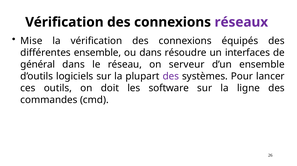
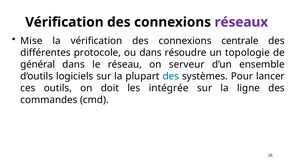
équipés: équipés -> centrale
diﬀérentes ensemble: ensemble -> protocole
interfaces: interfaces -> topologie
des at (171, 77) colour: purple -> blue
software: software -> intégrée
